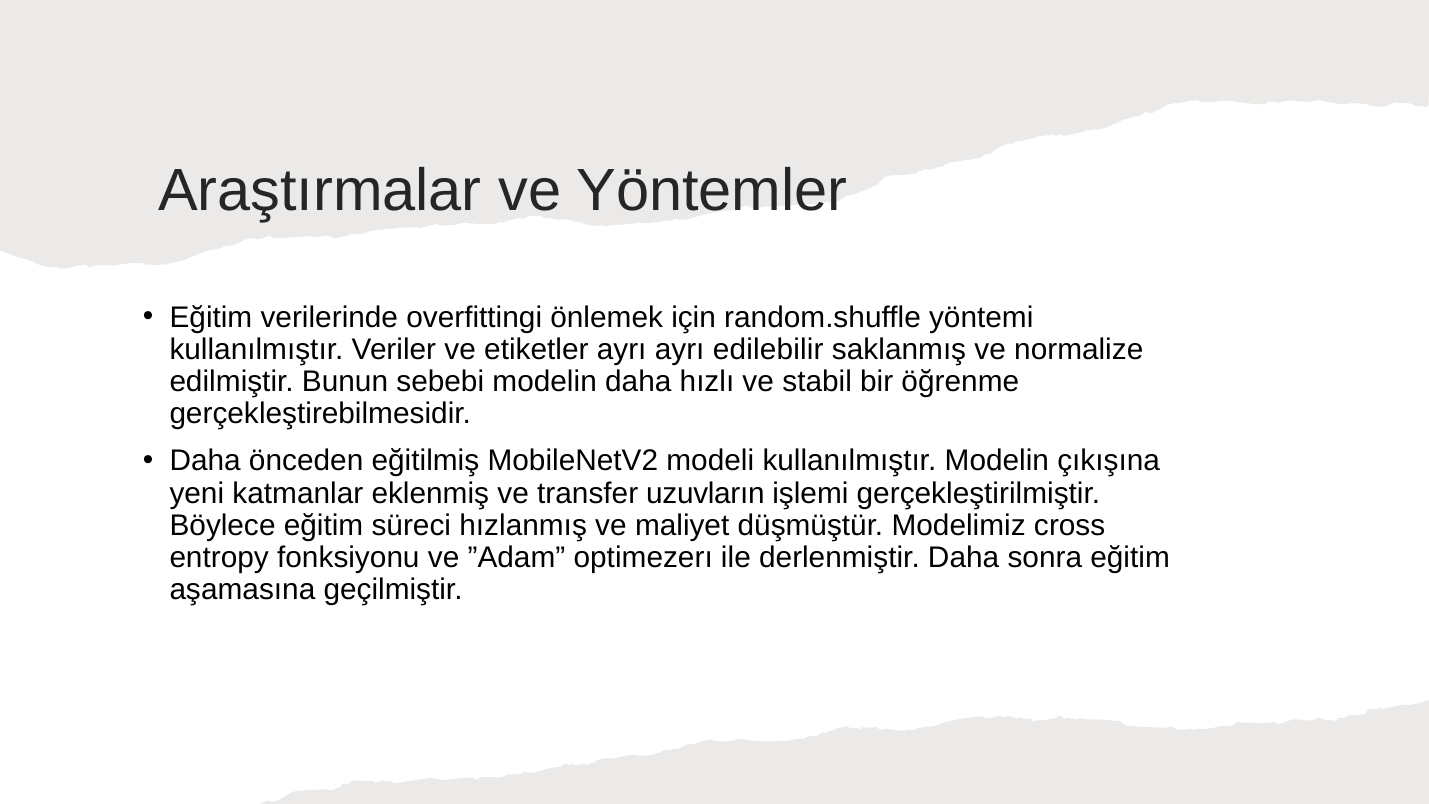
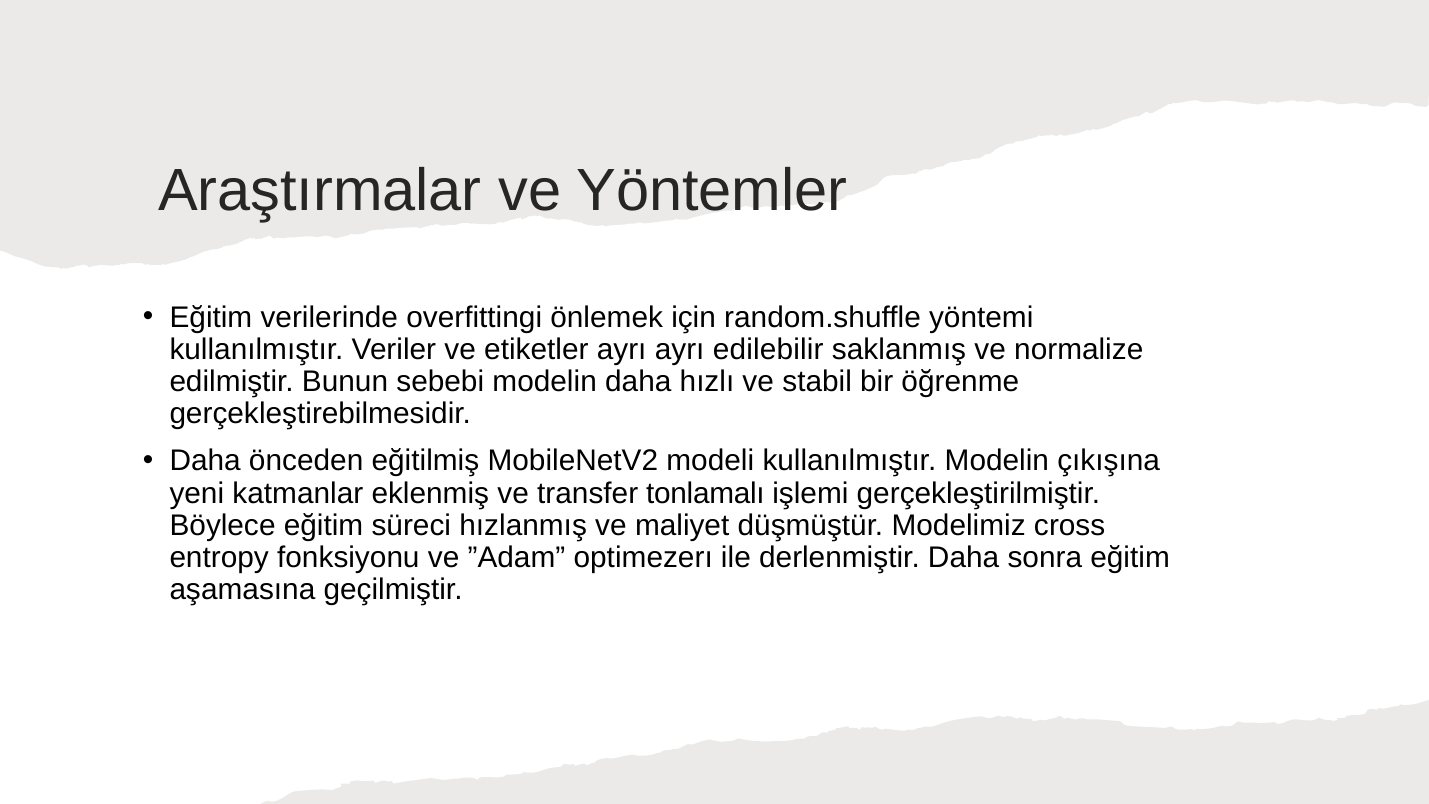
uzuvların: uzuvların -> tonlamalı
